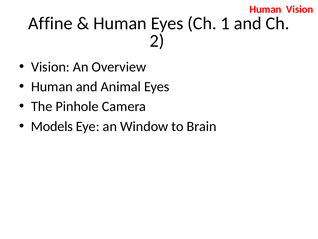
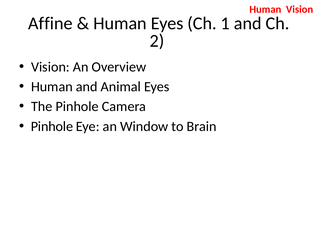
Models at (52, 126): Models -> Pinhole
